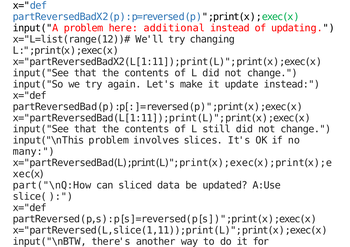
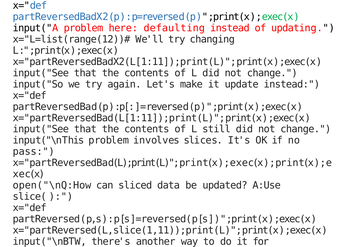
additional: additional -> defaulting
many: many -> pass
part("\nQ:How: part("\nQ:How -> open("\nQ:How
